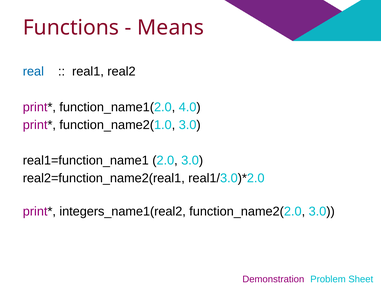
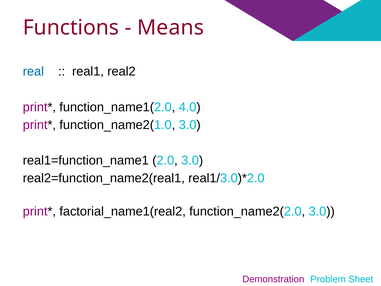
integers_name1(real2: integers_name1(real2 -> factorial_name1(real2
